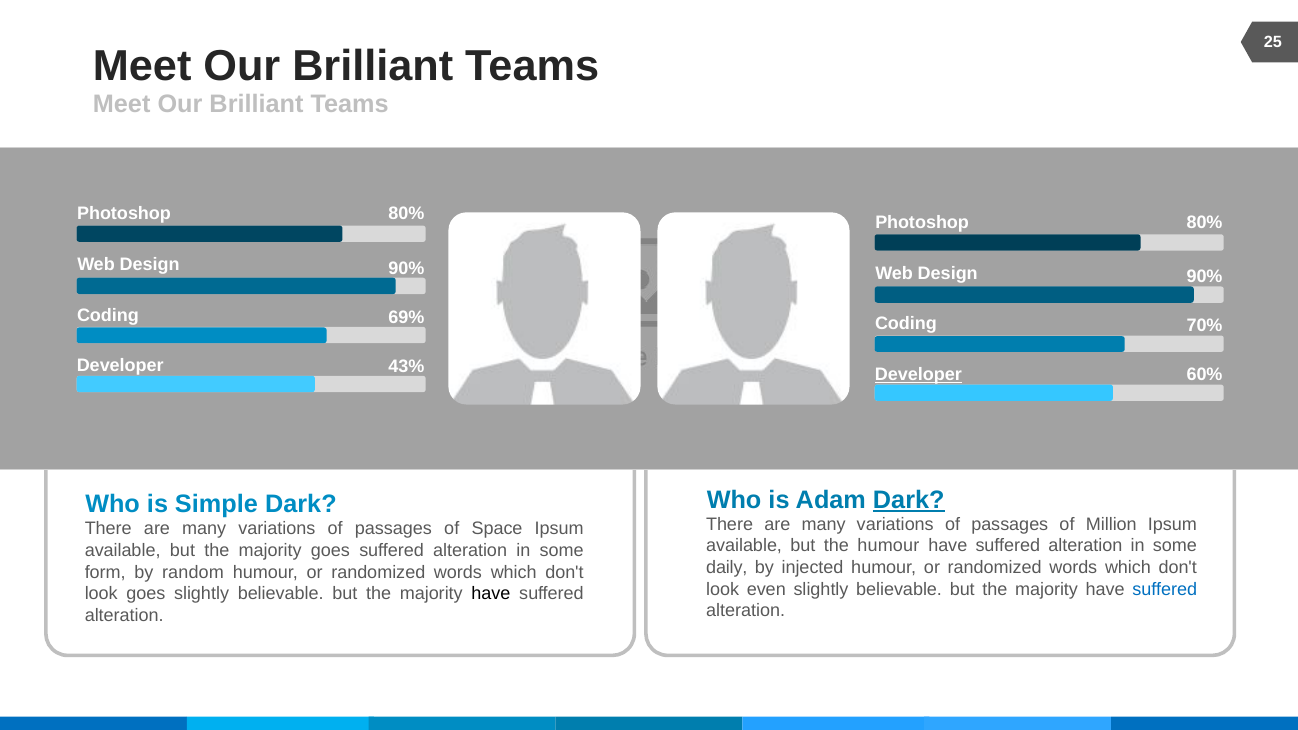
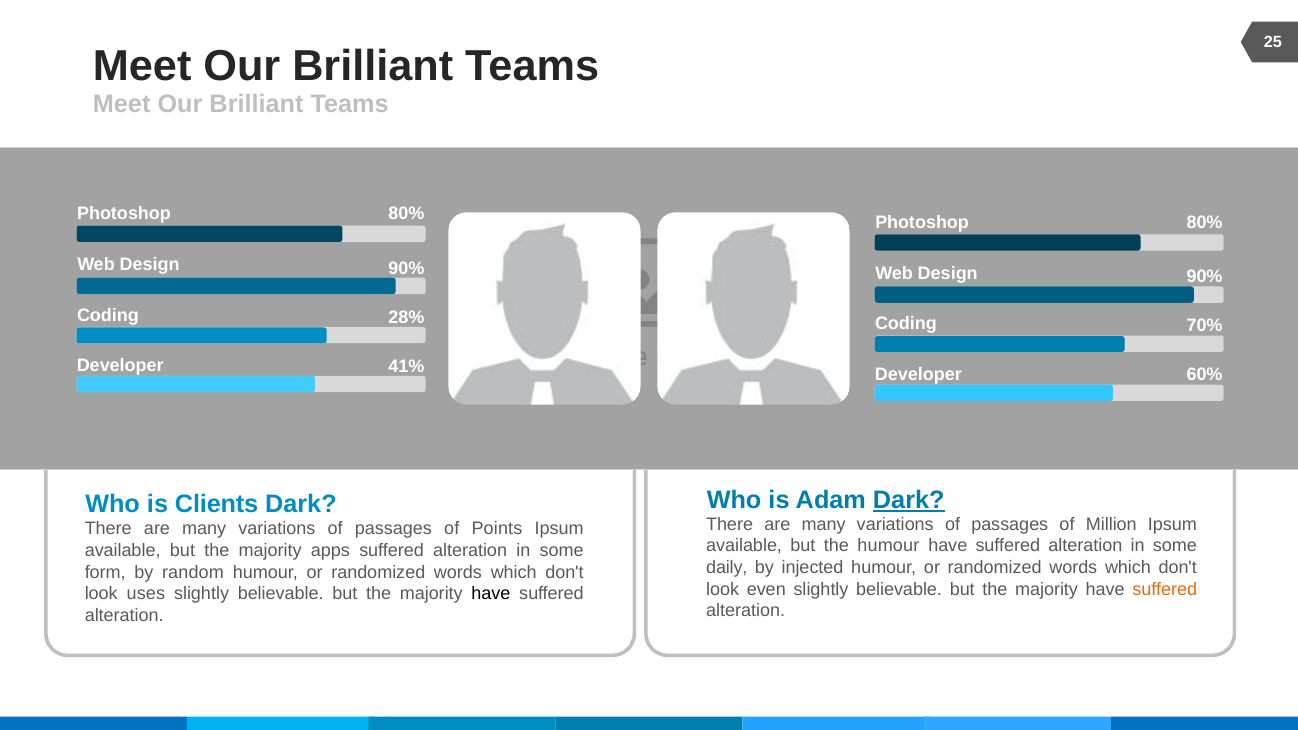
69%: 69% -> 28%
43%: 43% -> 41%
Developer at (918, 375) underline: present -> none
Simple: Simple -> Clients
Space: Space -> Points
majority goes: goes -> apps
suffered at (1165, 589) colour: blue -> orange
look goes: goes -> uses
